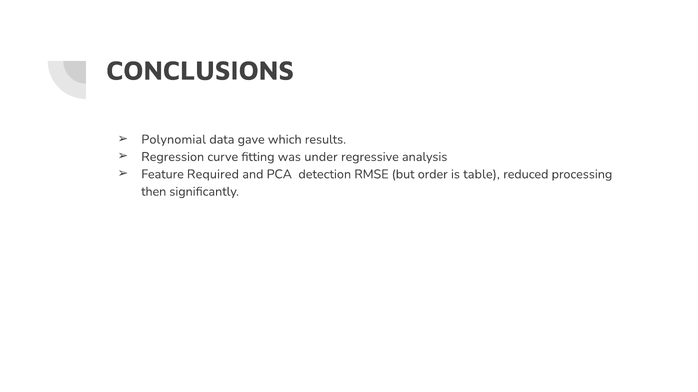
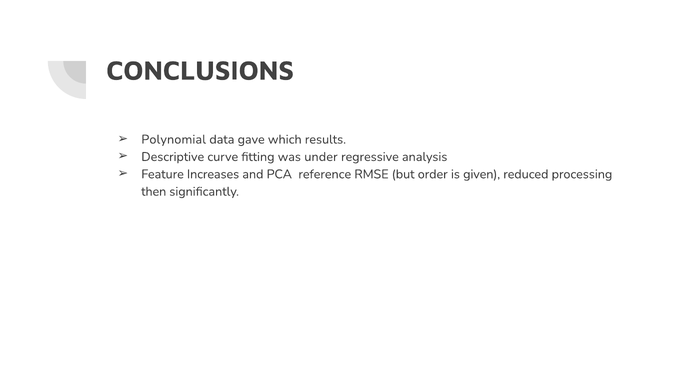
Regression: Regression -> Descriptive
Required: Required -> Increases
detection: detection -> reference
table: table -> given
